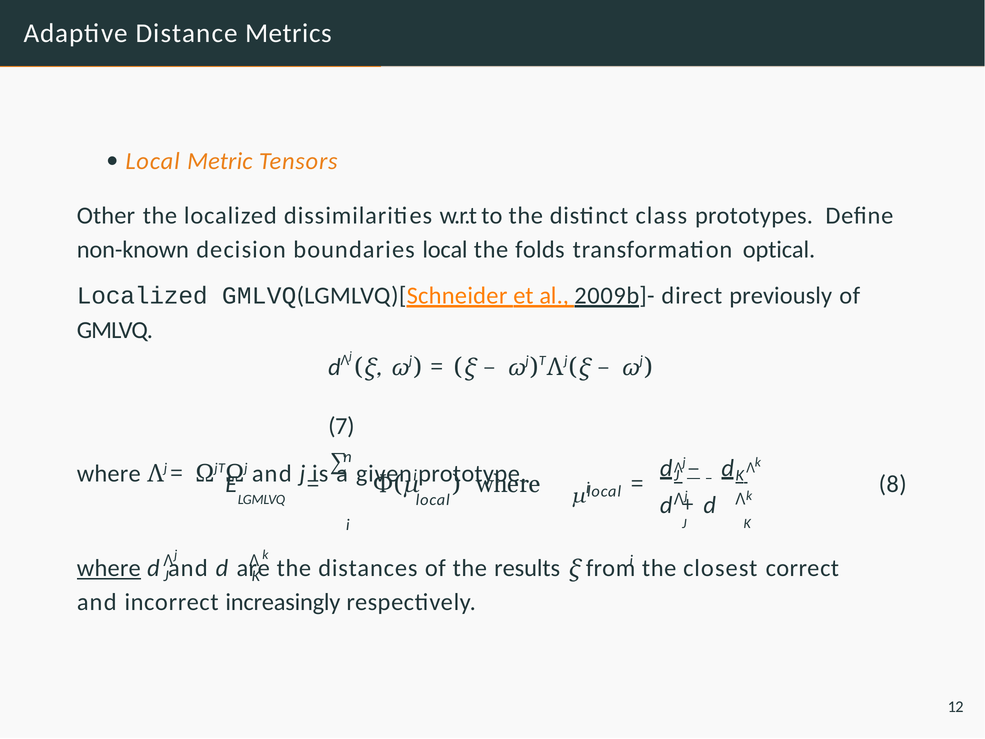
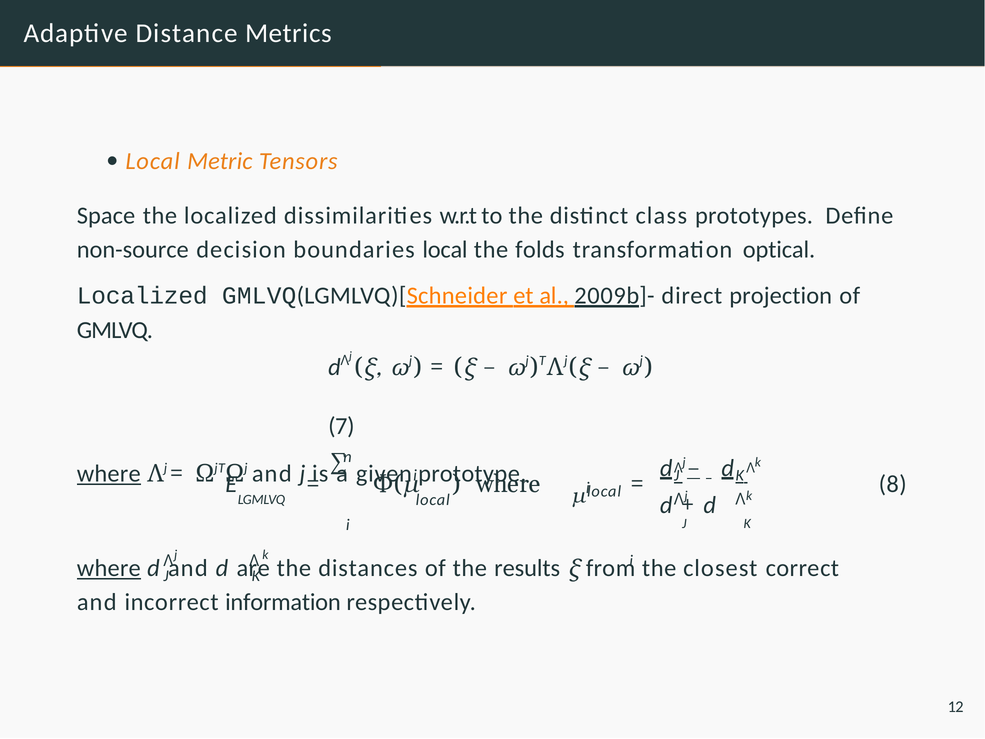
Other: Other -> Space
non-known: non-known -> non-source
previously: previously -> projection
where at (109, 474) underline: none -> present
increasingly: increasingly -> information
